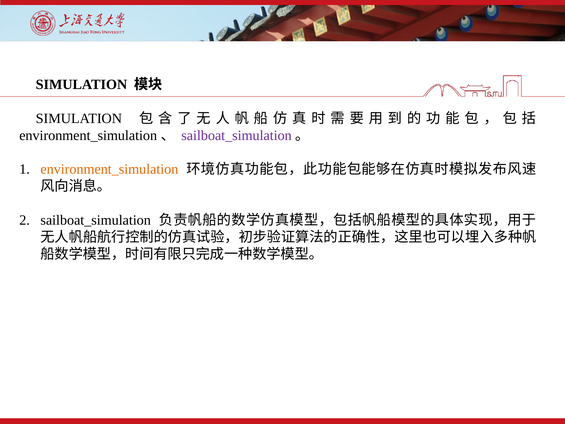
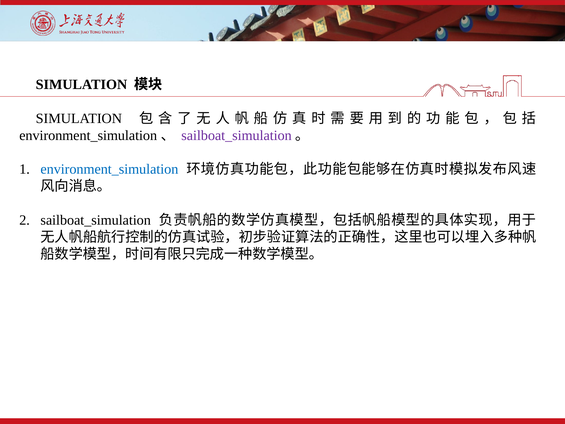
environment_simulation at (109, 169) colour: orange -> blue
